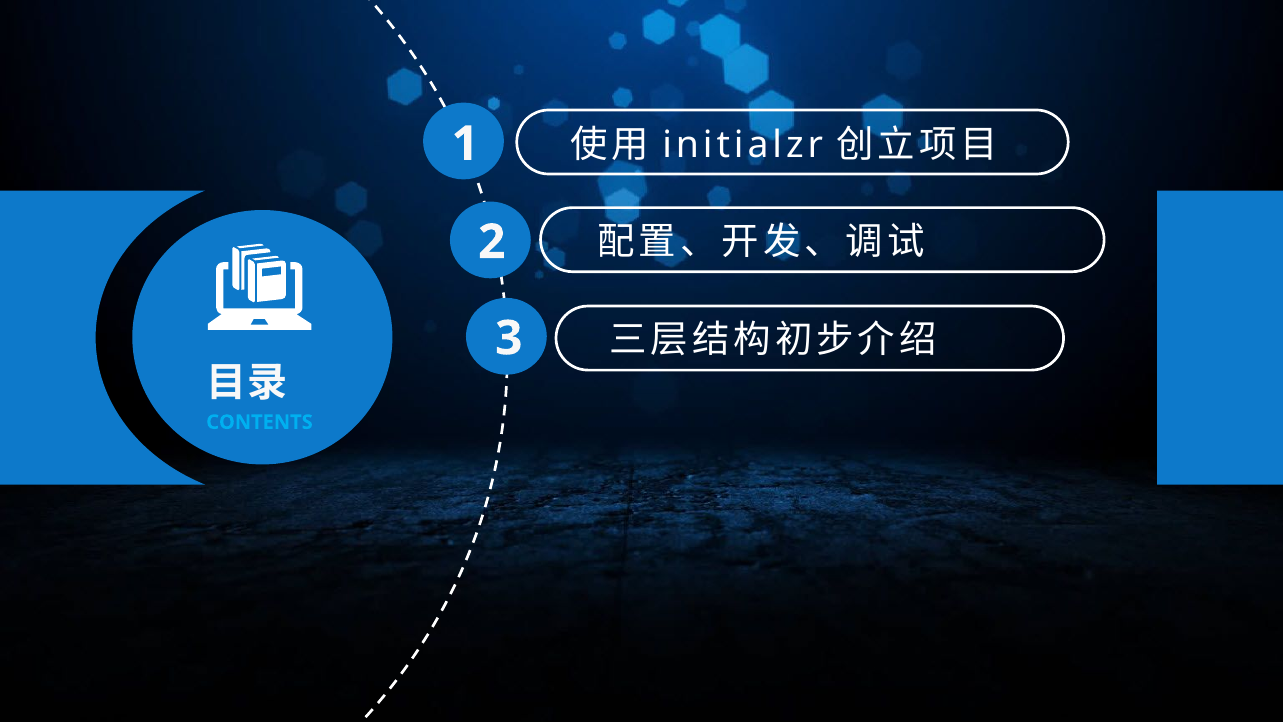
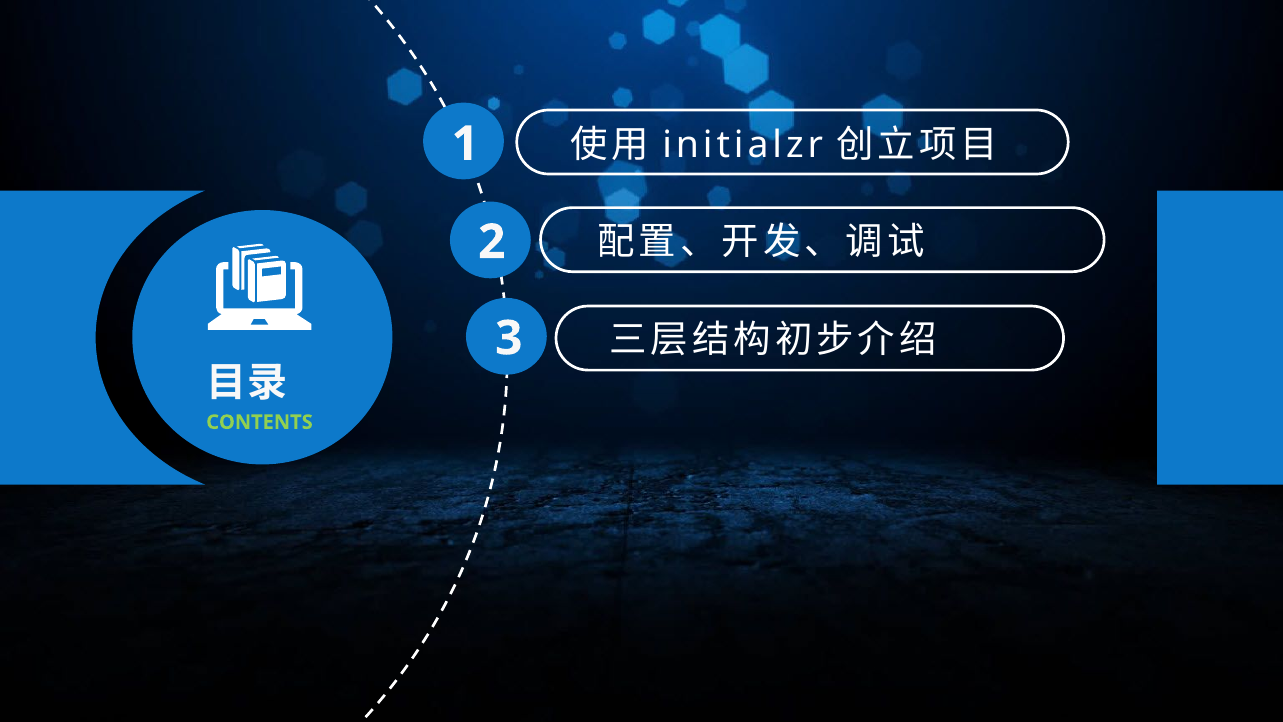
CONTENTS colour: light blue -> light green
